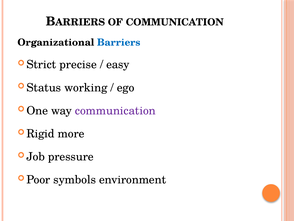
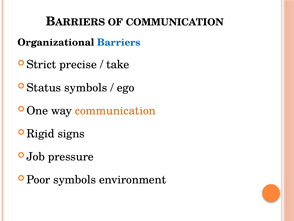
easy: easy -> take
working at (86, 87): working -> symbols
communication at (115, 110) colour: purple -> orange
more: more -> signs
